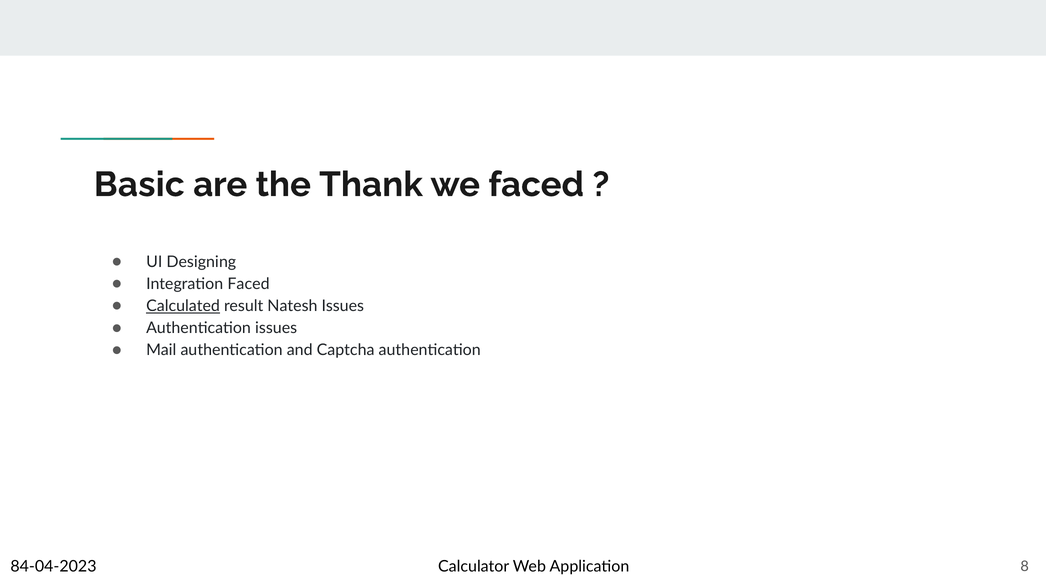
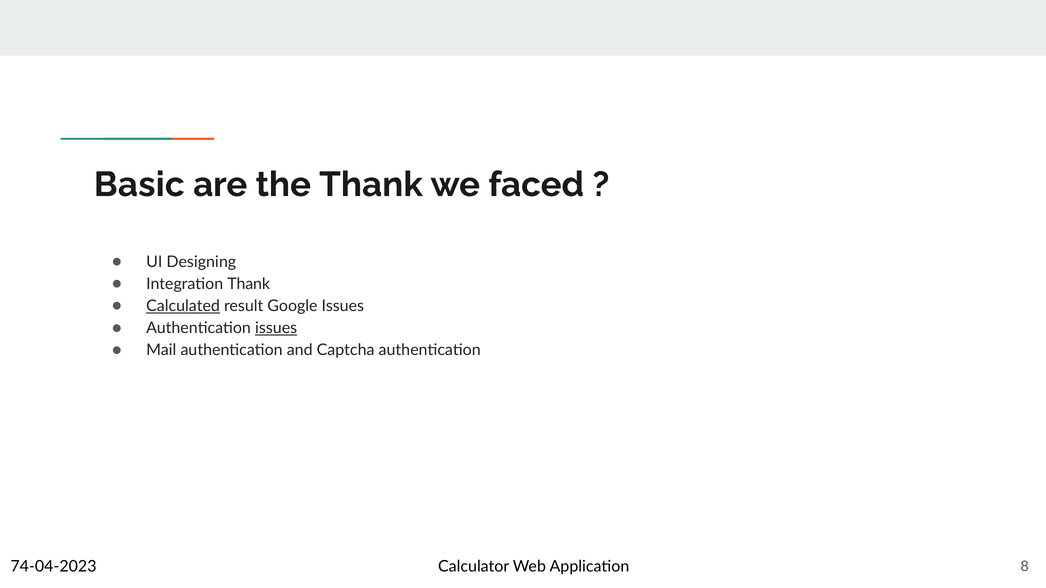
Integration Faced: Faced -> Thank
Natesh: Natesh -> Google
issues at (276, 328) underline: none -> present
84-04-2023: 84-04-2023 -> 74-04-2023
